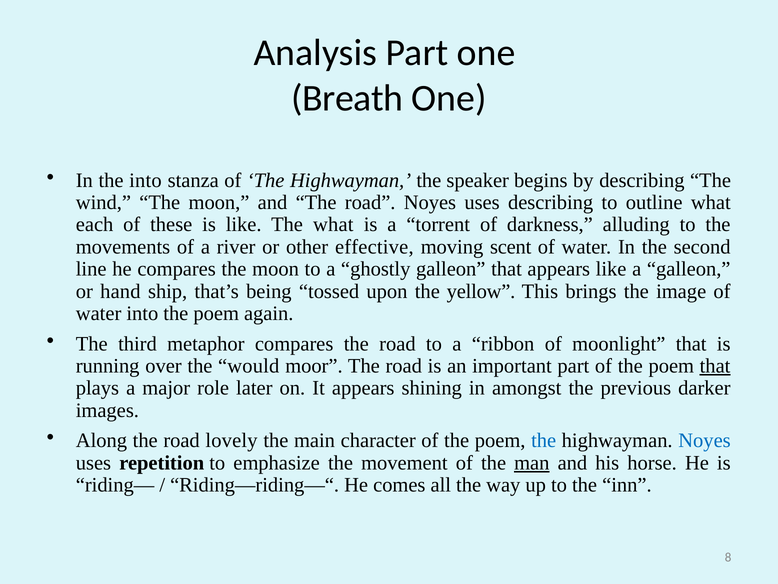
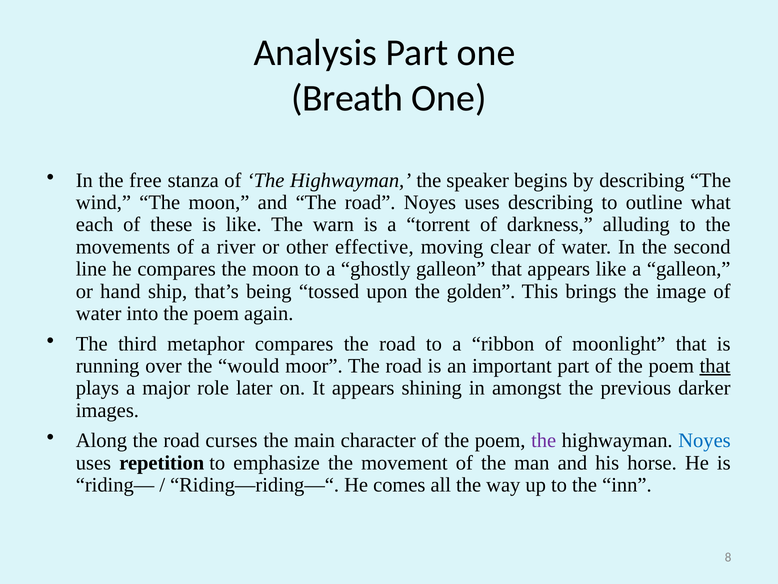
the into: into -> free
The what: what -> warn
scent: scent -> clear
yellow: yellow -> golden
lovely: lovely -> curses
the at (544, 440) colour: blue -> purple
man underline: present -> none
